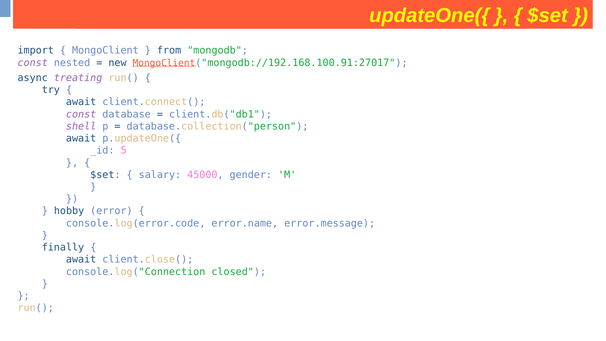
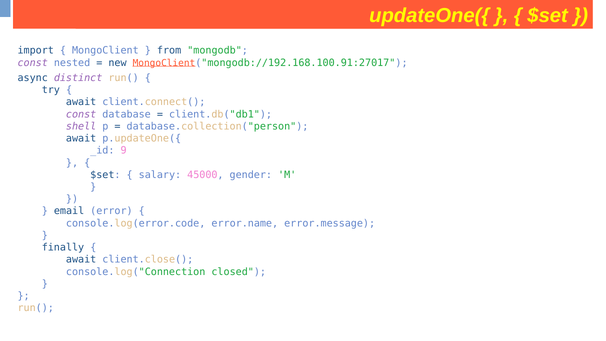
treating: treating -> distinct
5: 5 -> 9
hobby: hobby -> email
